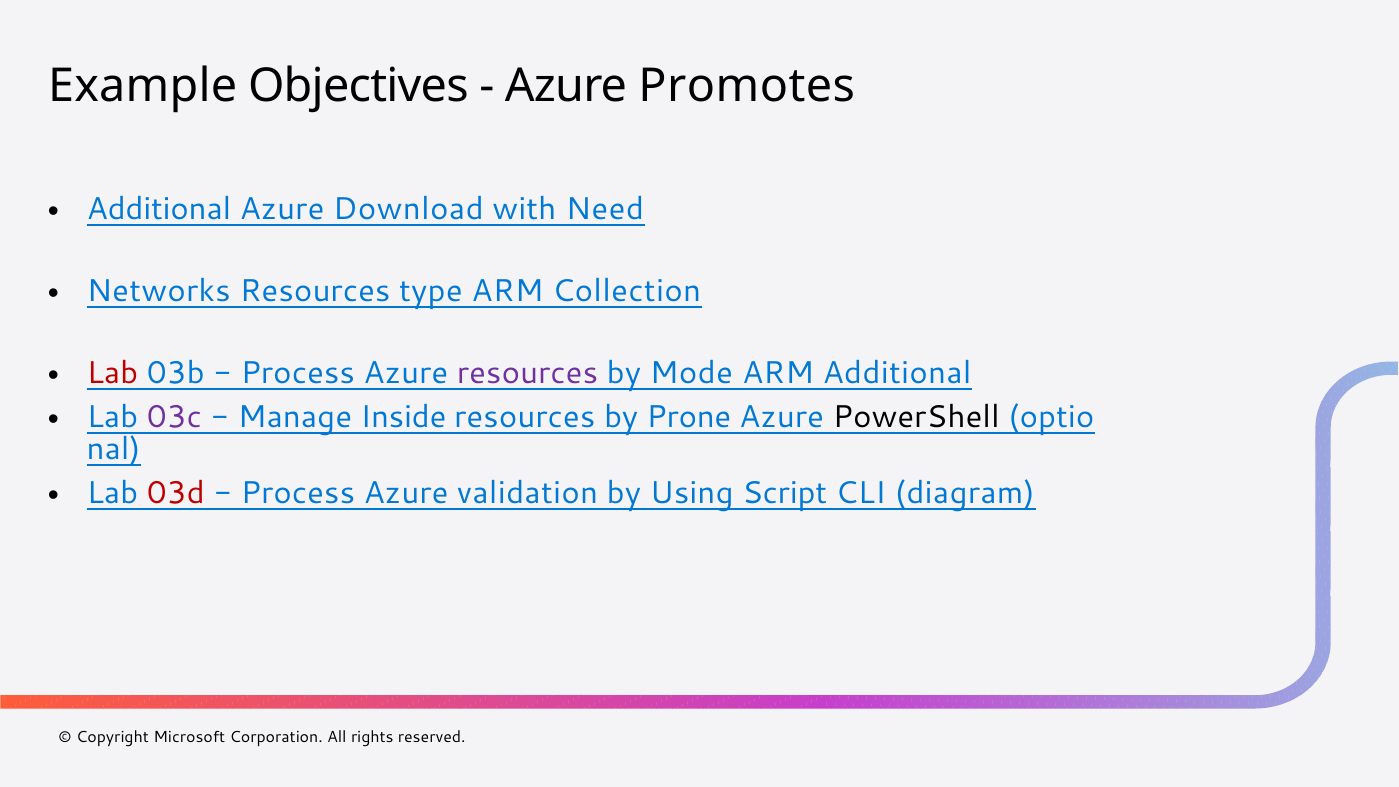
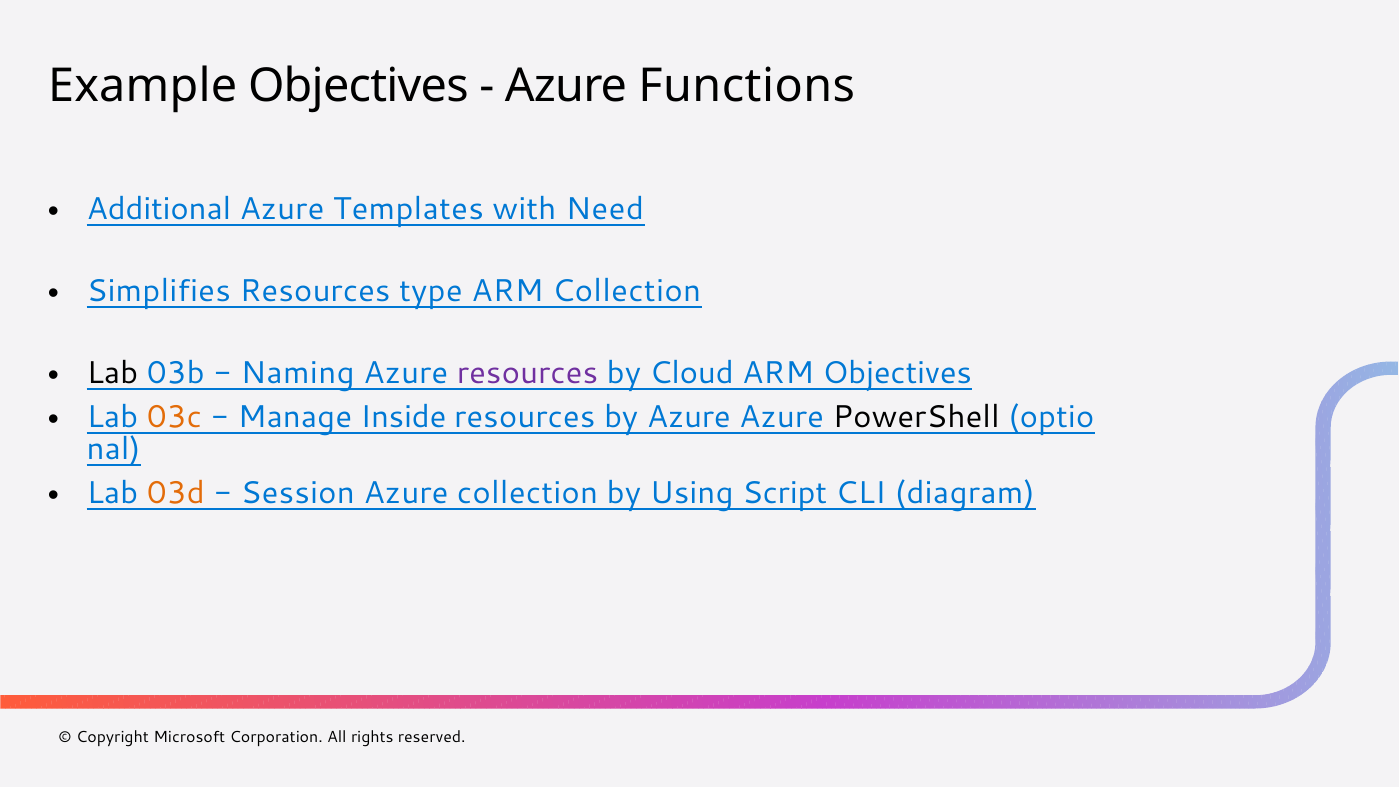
Promotes: Promotes -> Functions
Download: Download -> Templates
Networks: Networks -> Simplifies
Lab at (112, 373) colour: red -> black
Process at (298, 373): Process -> Naming
Mode: Mode -> Cloud
ARM Additional: Additional -> Objectives
03c colour: purple -> orange
by Prone: Prone -> Azure
03d colour: red -> orange
Process at (298, 493): Process -> Session
Azure validation: validation -> collection
